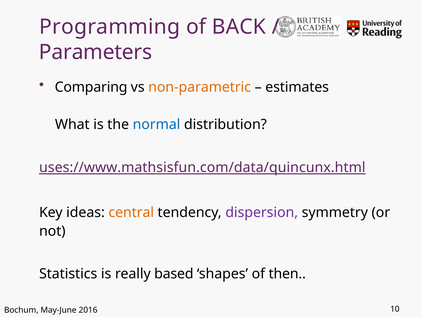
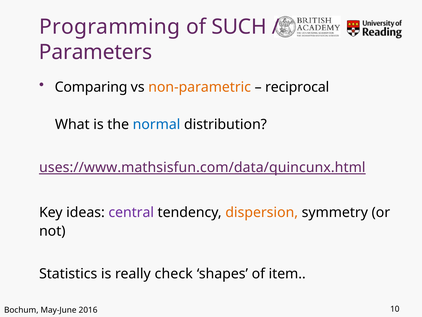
BACK: BACK -> SUCH
estimates: estimates -> reciprocal
central colour: orange -> purple
dispersion colour: purple -> orange
based: based -> check
then: then -> item
